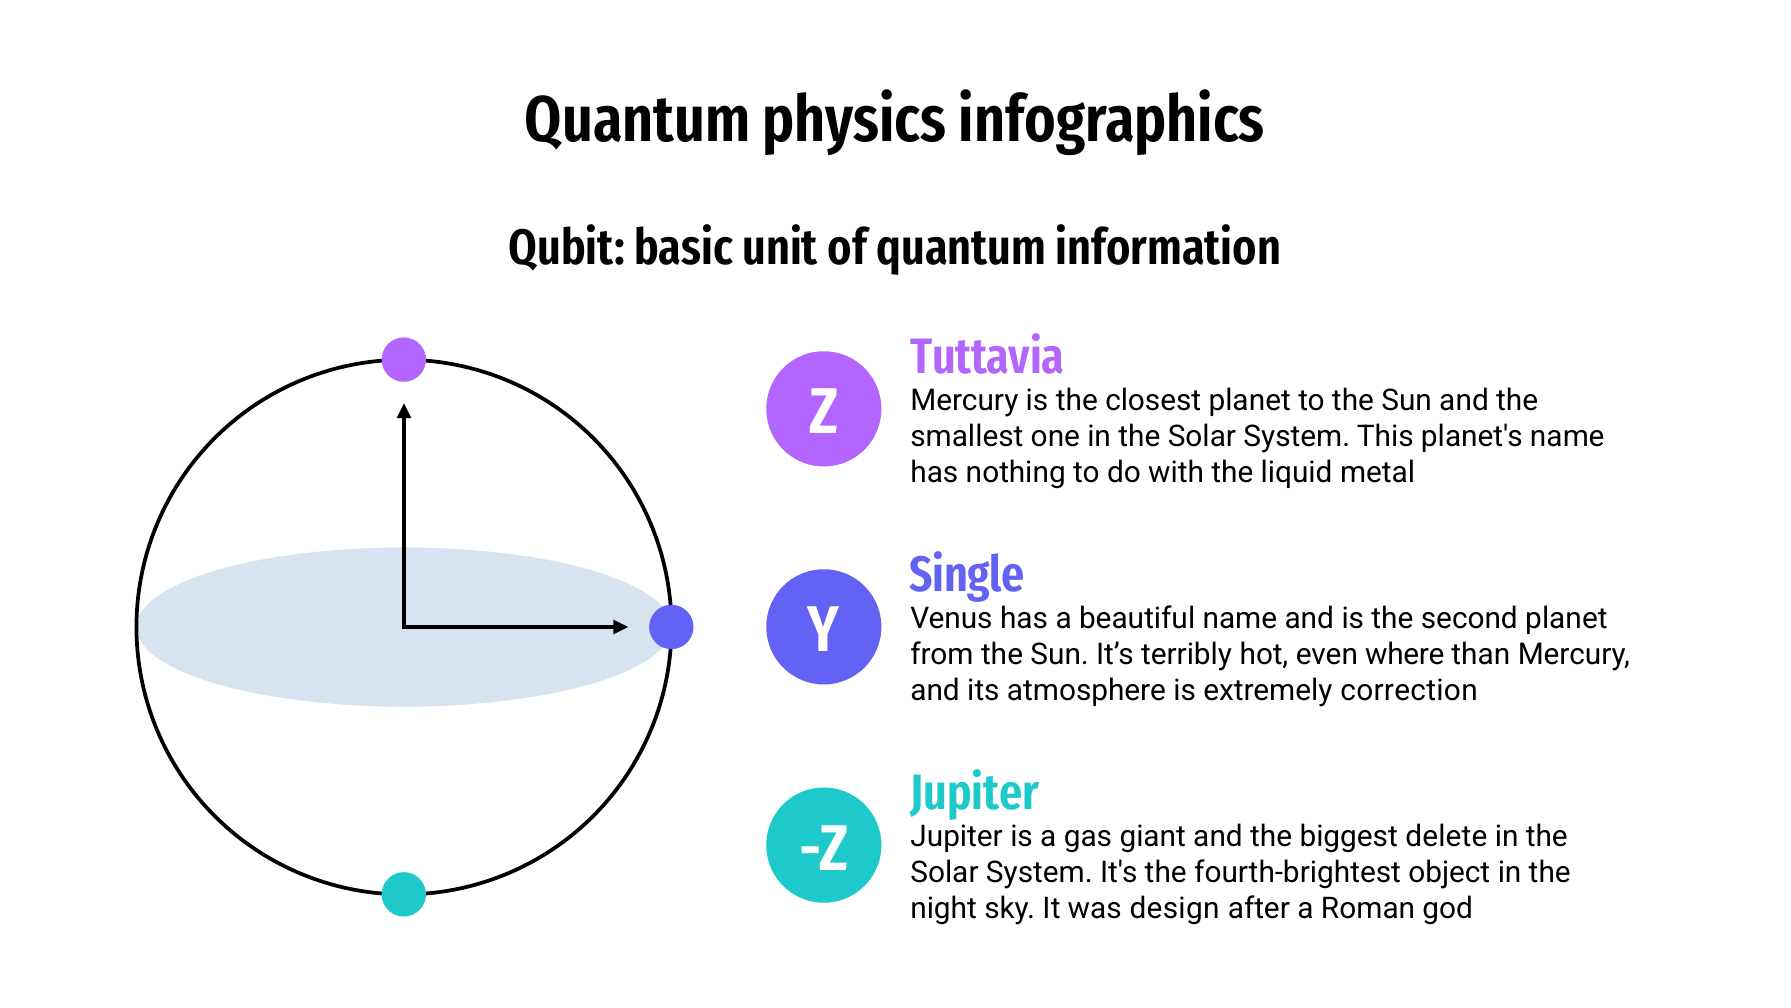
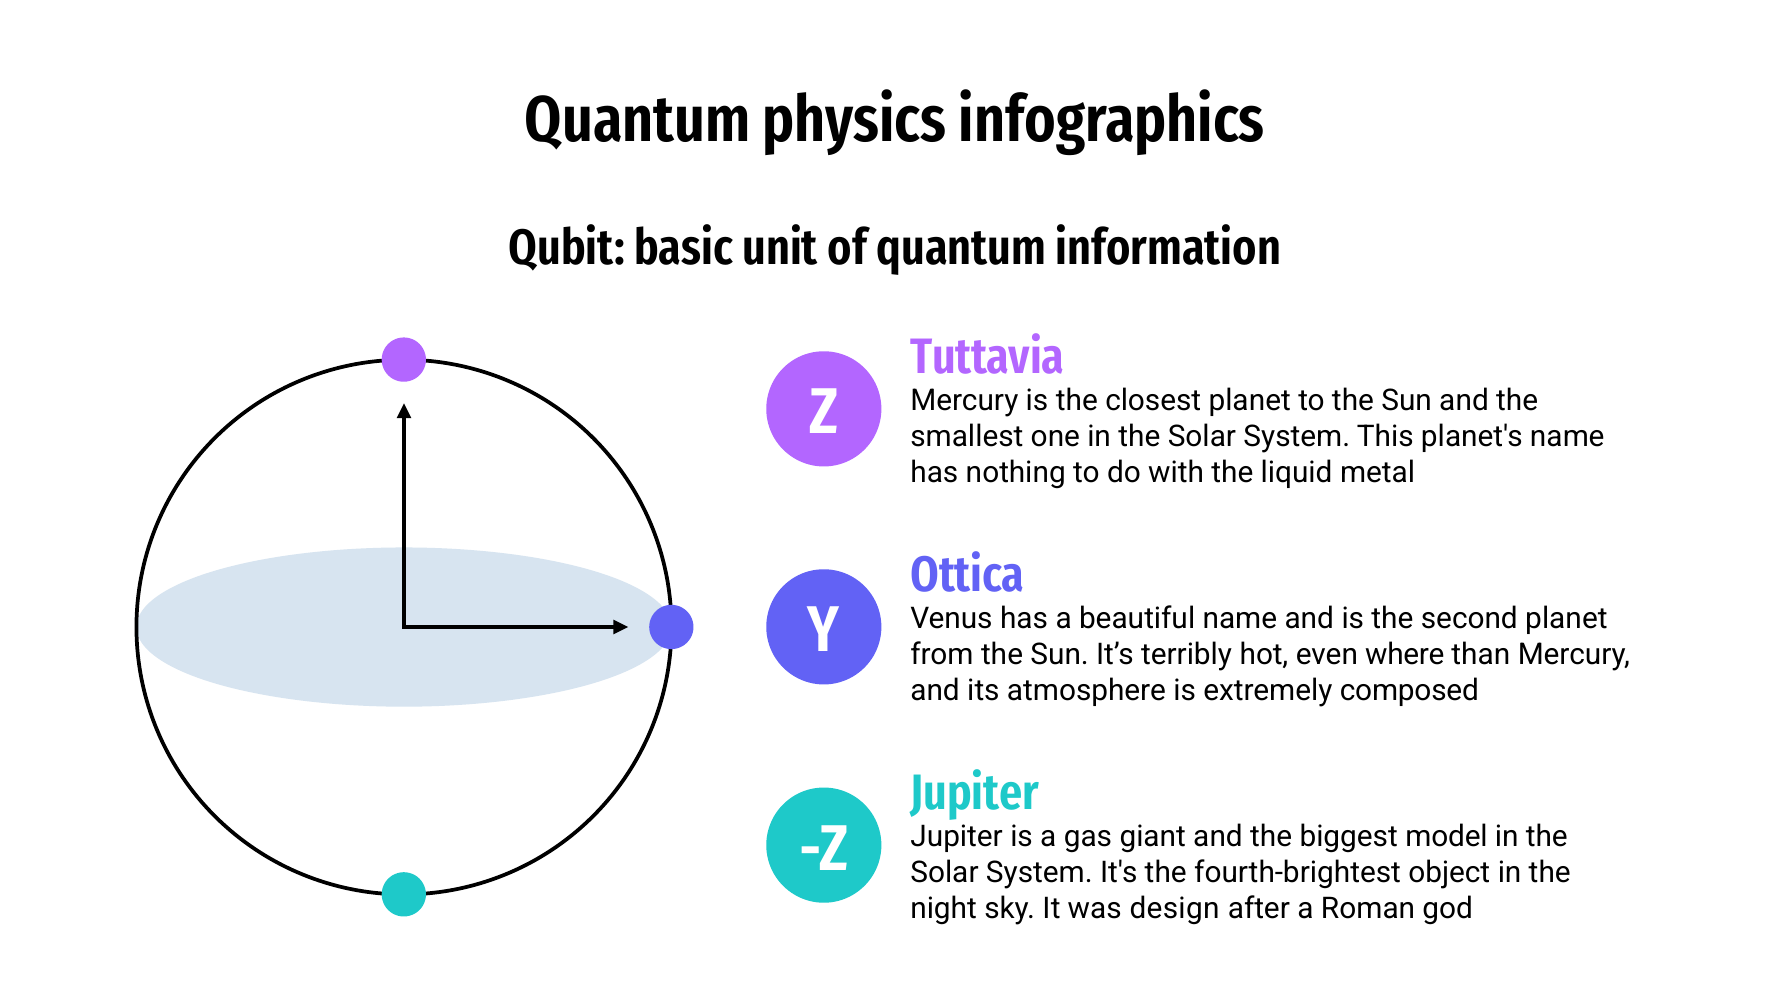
Single: Single -> Ottica
correction: correction -> composed
delete: delete -> model
